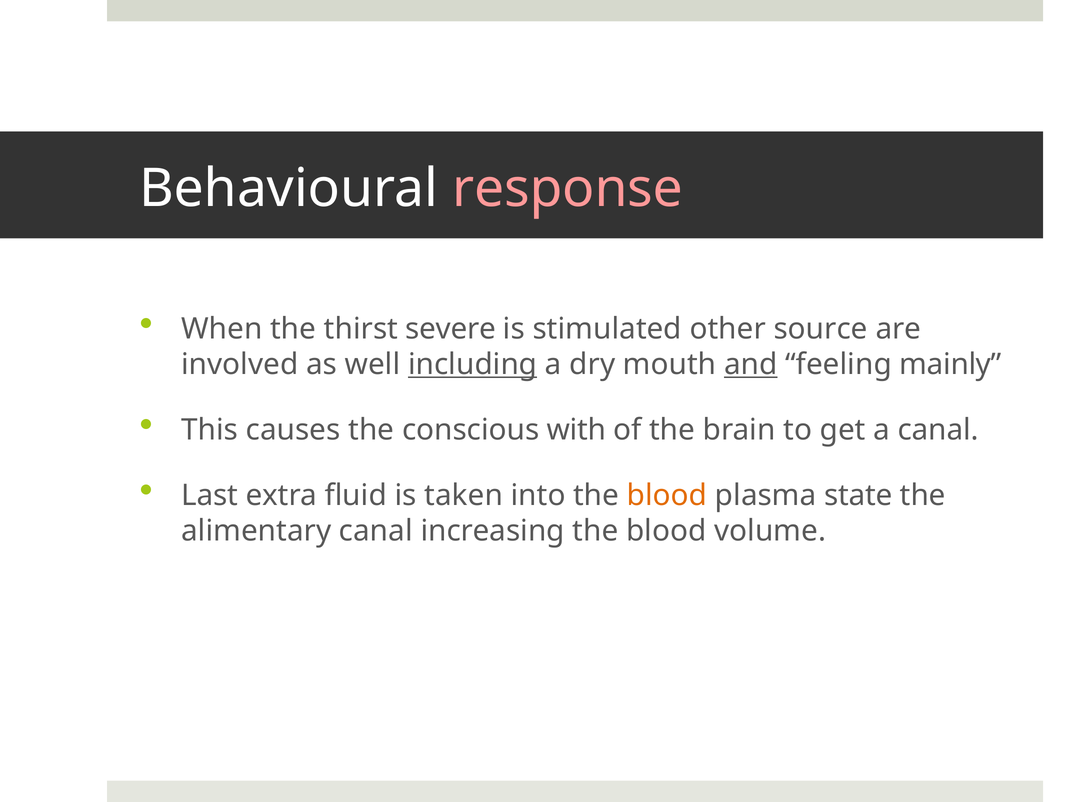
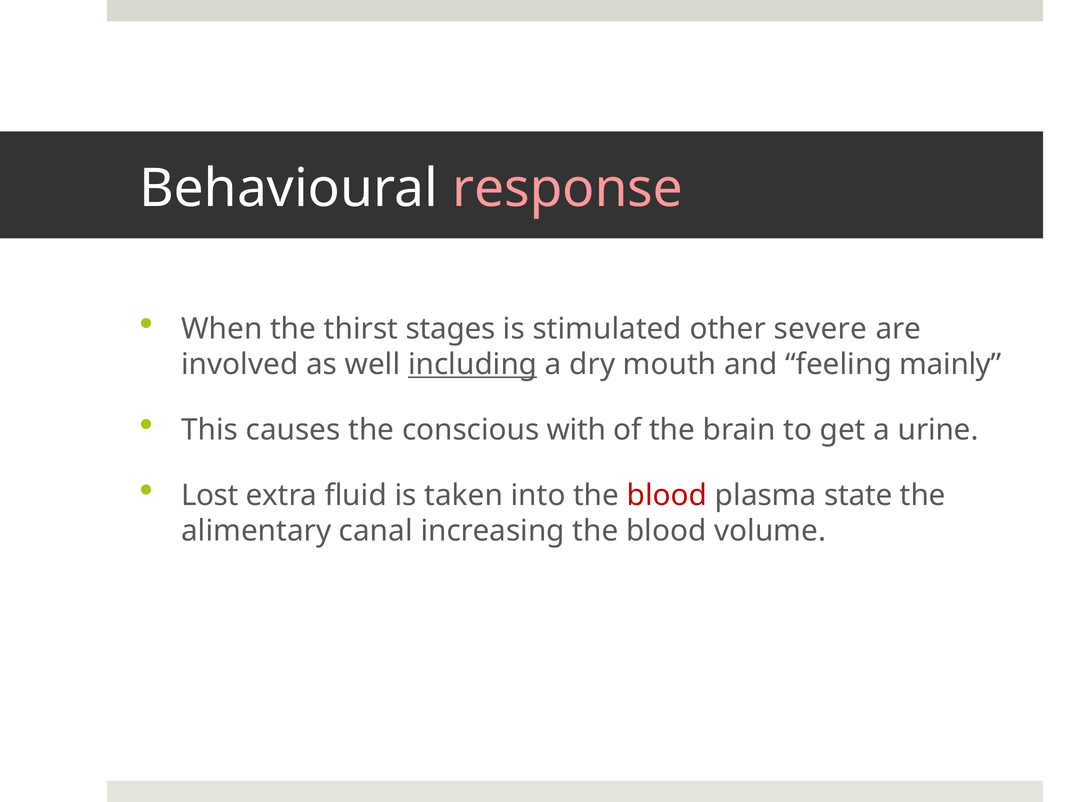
severe: severe -> stages
source: source -> severe
and underline: present -> none
a canal: canal -> urine
Last: Last -> Lost
blood at (667, 496) colour: orange -> red
